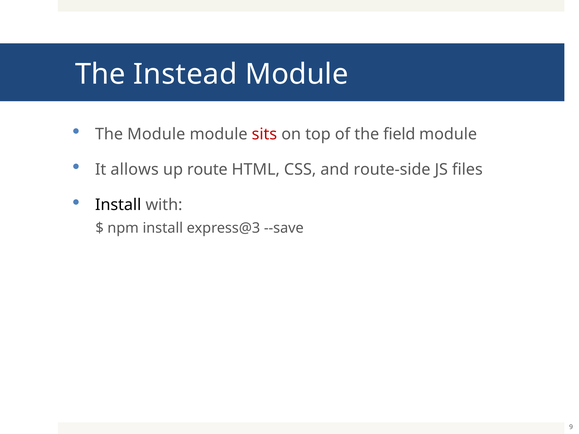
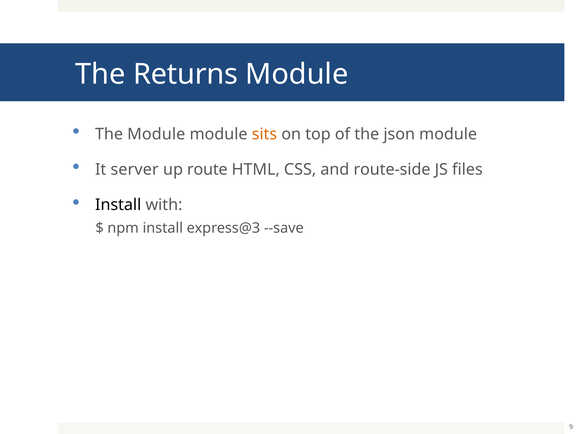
Instead: Instead -> Returns
sits colour: red -> orange
field: field -> json
allows: allows -> server
